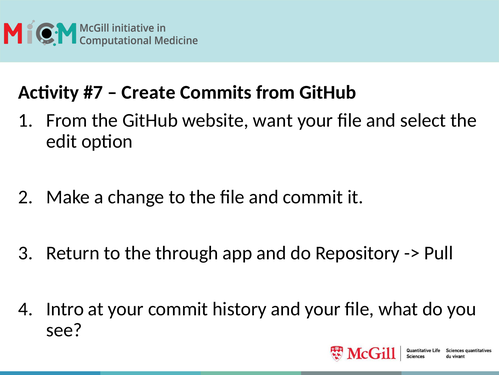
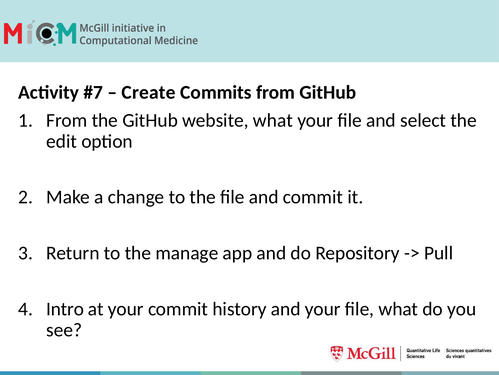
website want: want -> what
through: through -> manage
